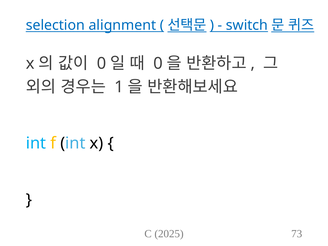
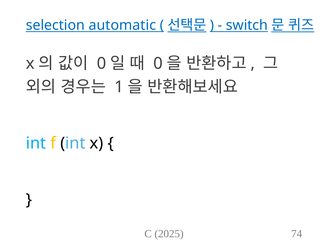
alignment: alignment -> automatic
73: 73 -> 74
